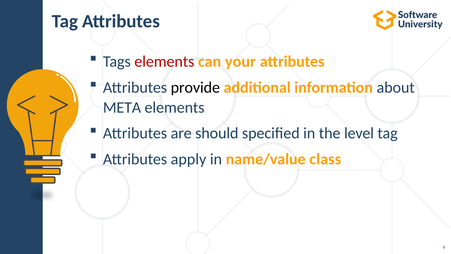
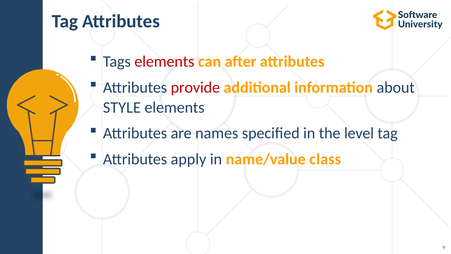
your: your -> after
provide colour: black -> red
META: META -> STYLE
should: should -> names
